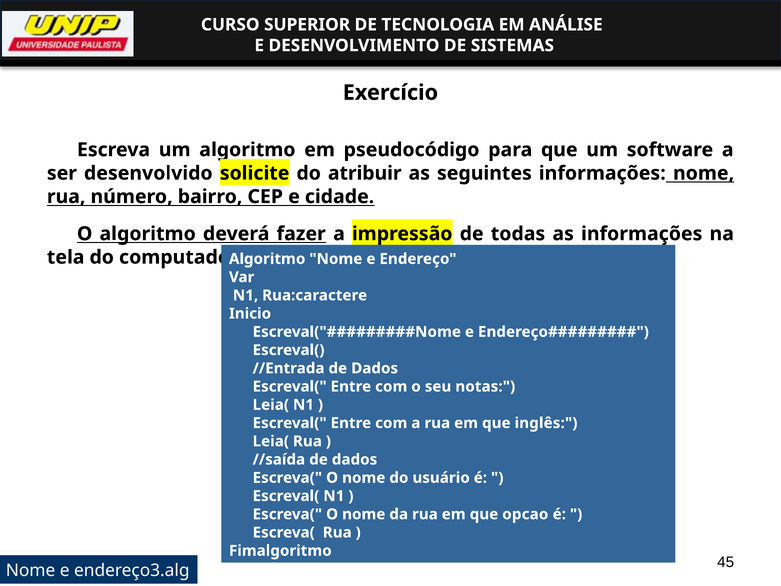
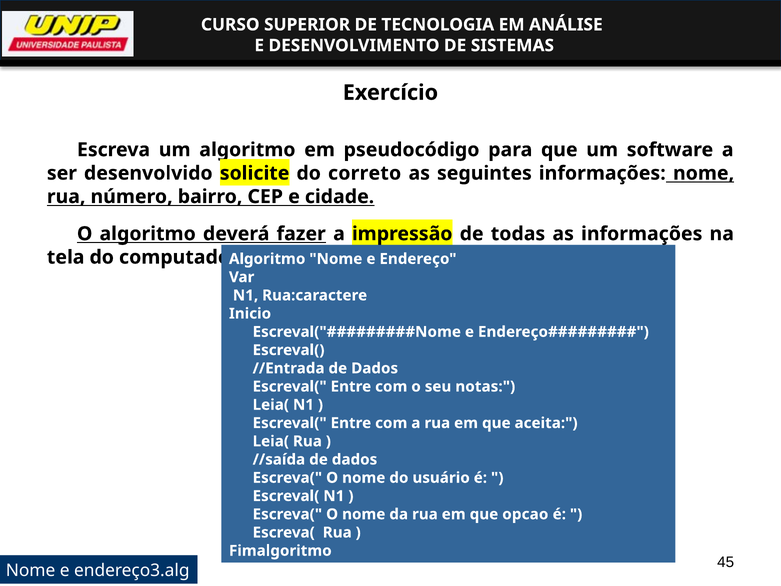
atribuir: atribuir -> correto
inglês: inglês -> aceita
